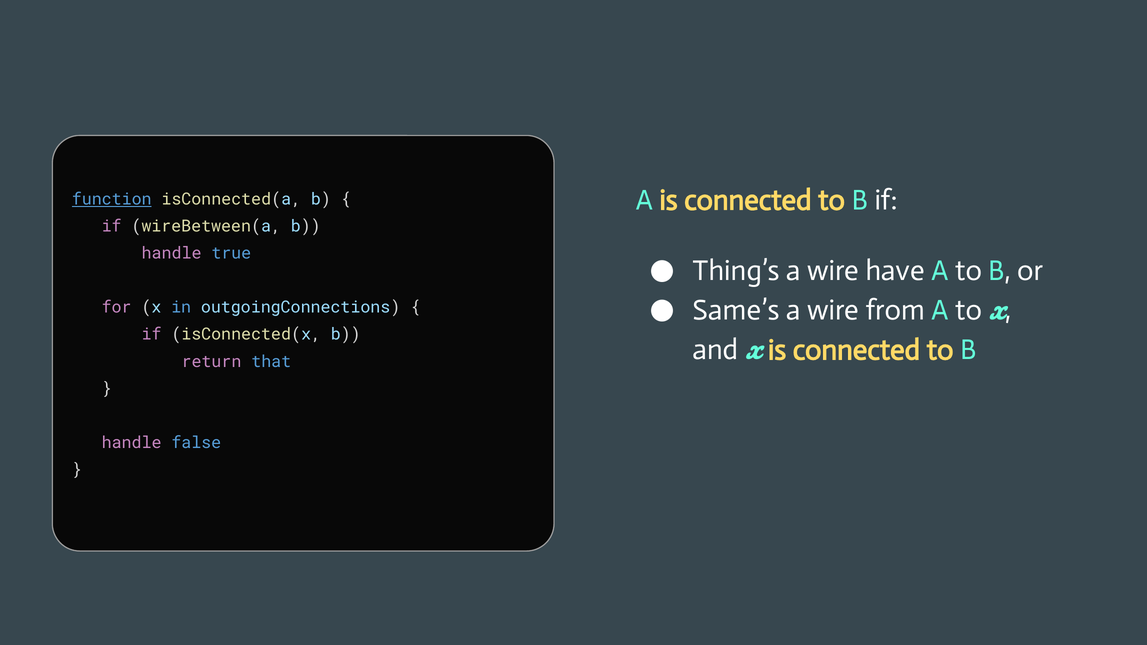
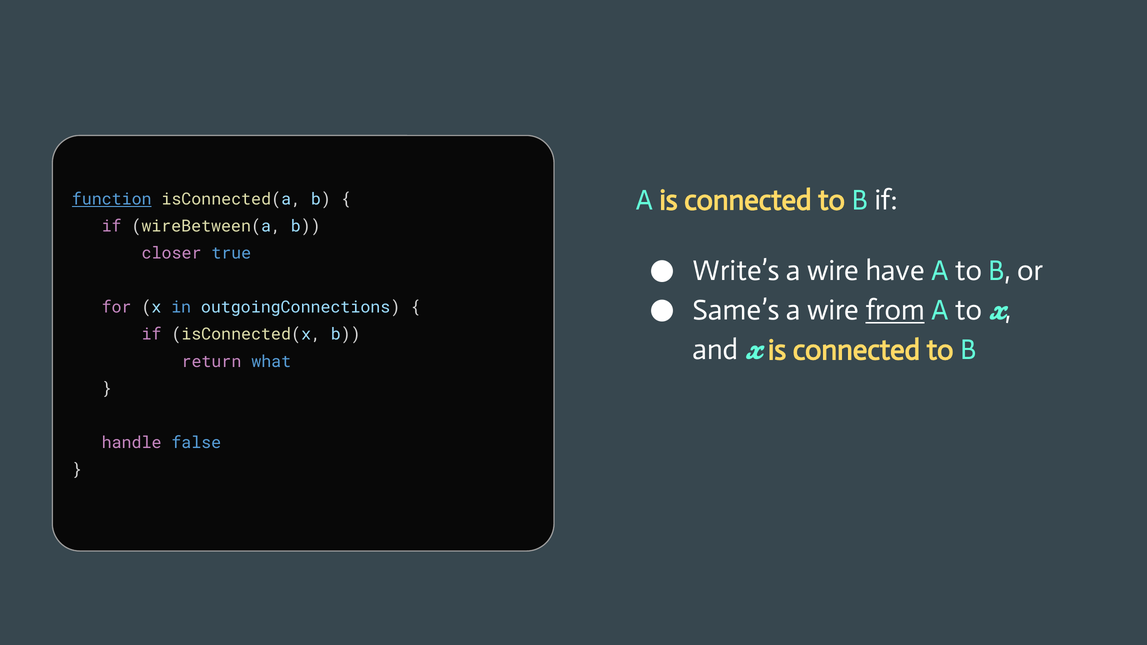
handle at (172, 253): handle -> closer
Thing’s: Thing’s -> Write’s
from underline: none -> present
that: that -> what
